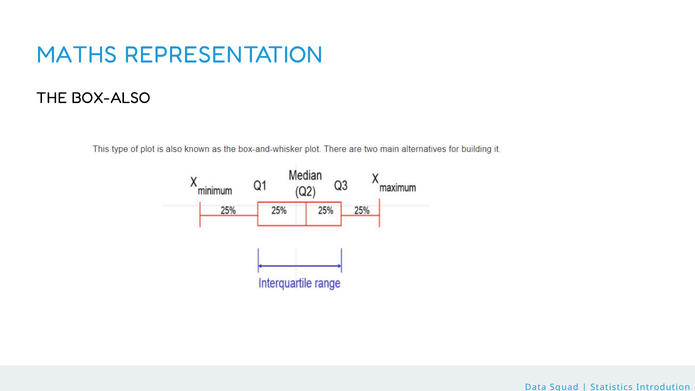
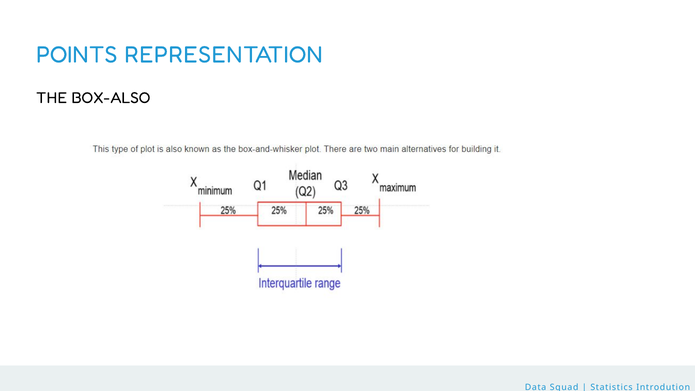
MATHS: MATHS -> POINTS
